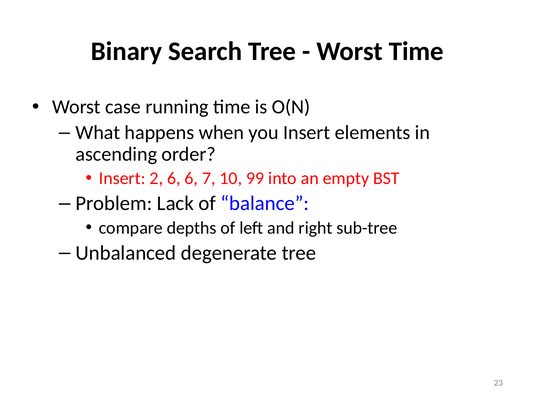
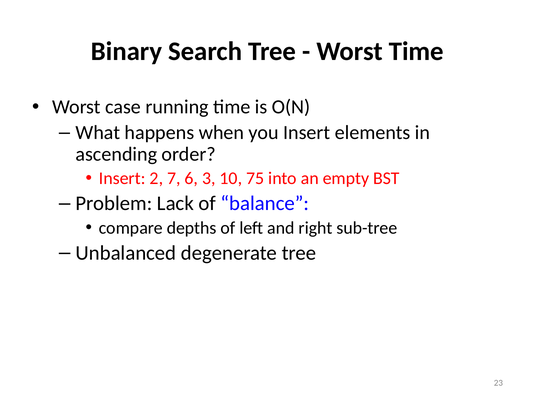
2 6: 6 -> 7
7: 7 -> 3
99: 99 -> 75
